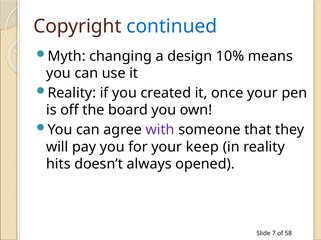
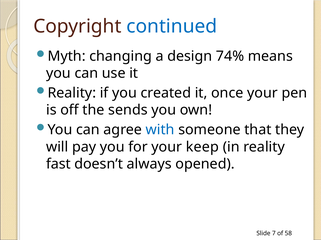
10%: 10% -> 74%
board: board -> sends
with colour: purple -> blue
hits: hits -> fast
